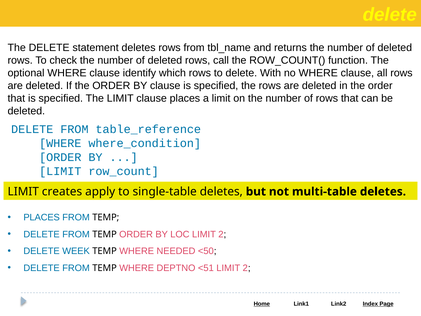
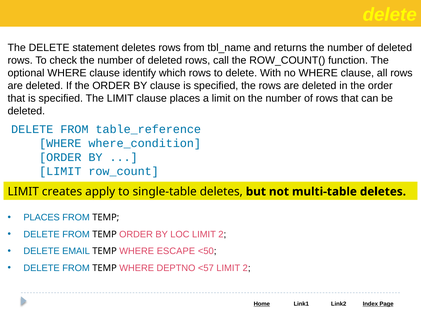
WEEK: WEEK -> EMAIL
NEEDED: NEEDED -> ESCAPE
<51: <51 -> <57
